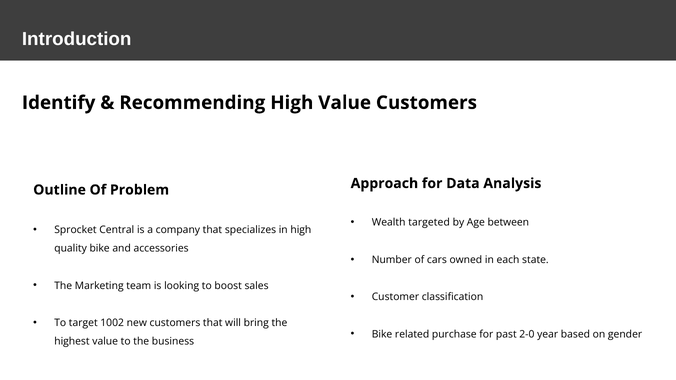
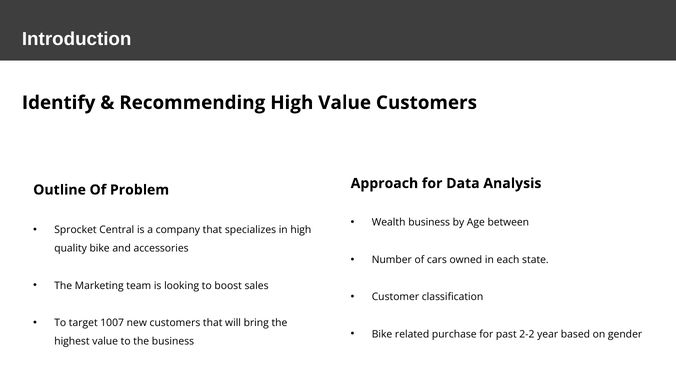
Wealth targeted: targeted -> business
1002: 1002 -> 1007
2-0: 2-0 -> 2-2
